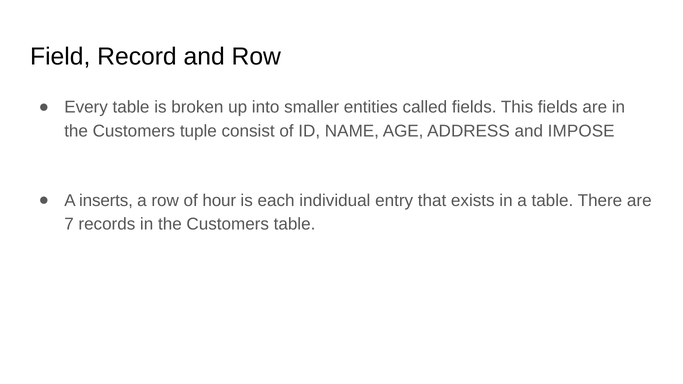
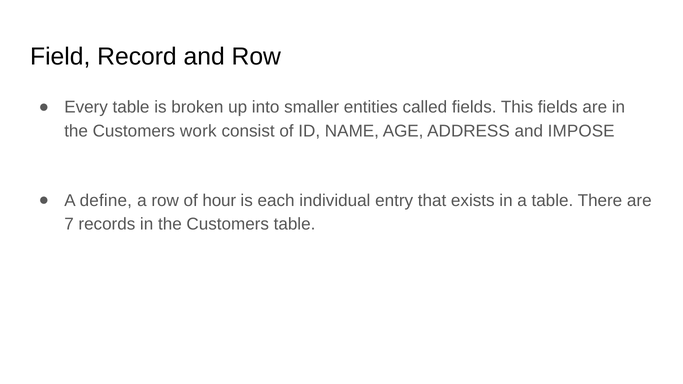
tuple: tuple -> work
inserts: inserts -> define
